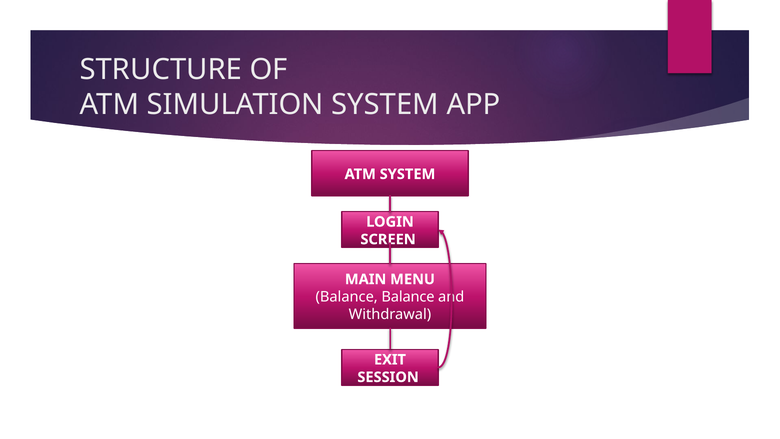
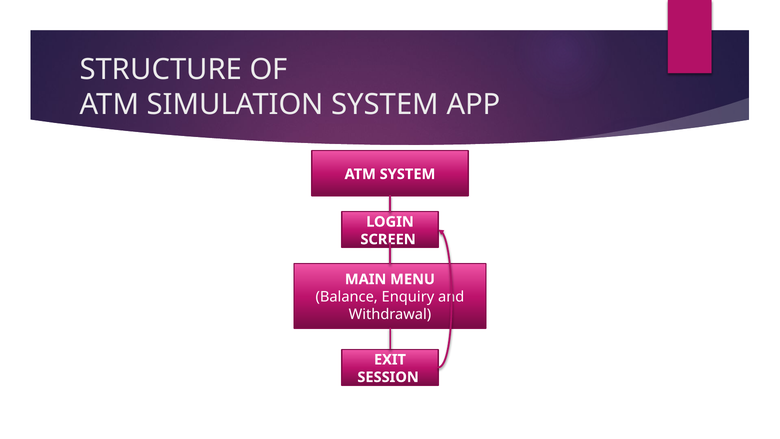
Balance Balance: Balance -> Enquiry
